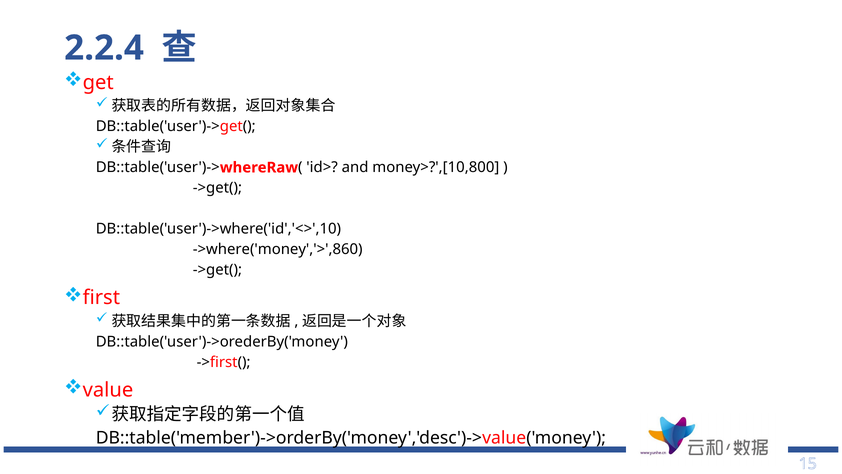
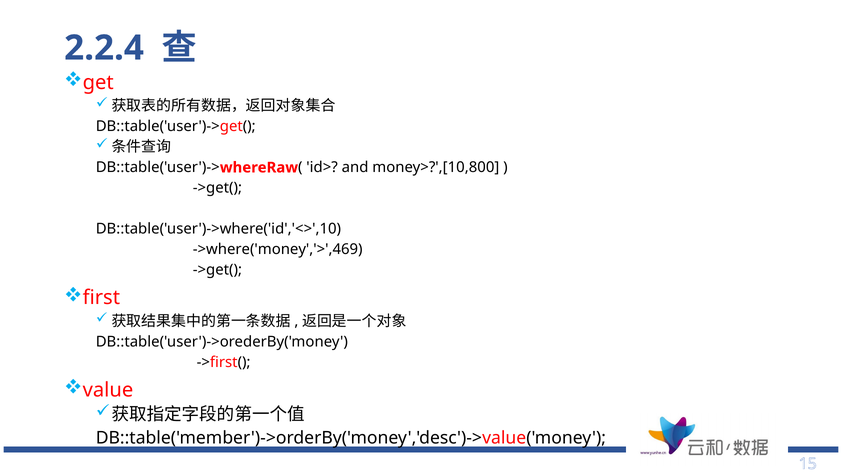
->where('money','>',860: ->where('money','>',860 -> ->where('money','>',469
